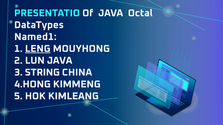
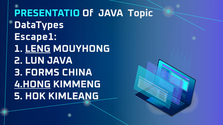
Octal: Octal -> Topic
Named1: Named1 -> Escape1
STRING: STRING -> FORMS
4.HONG underline: none -> present
